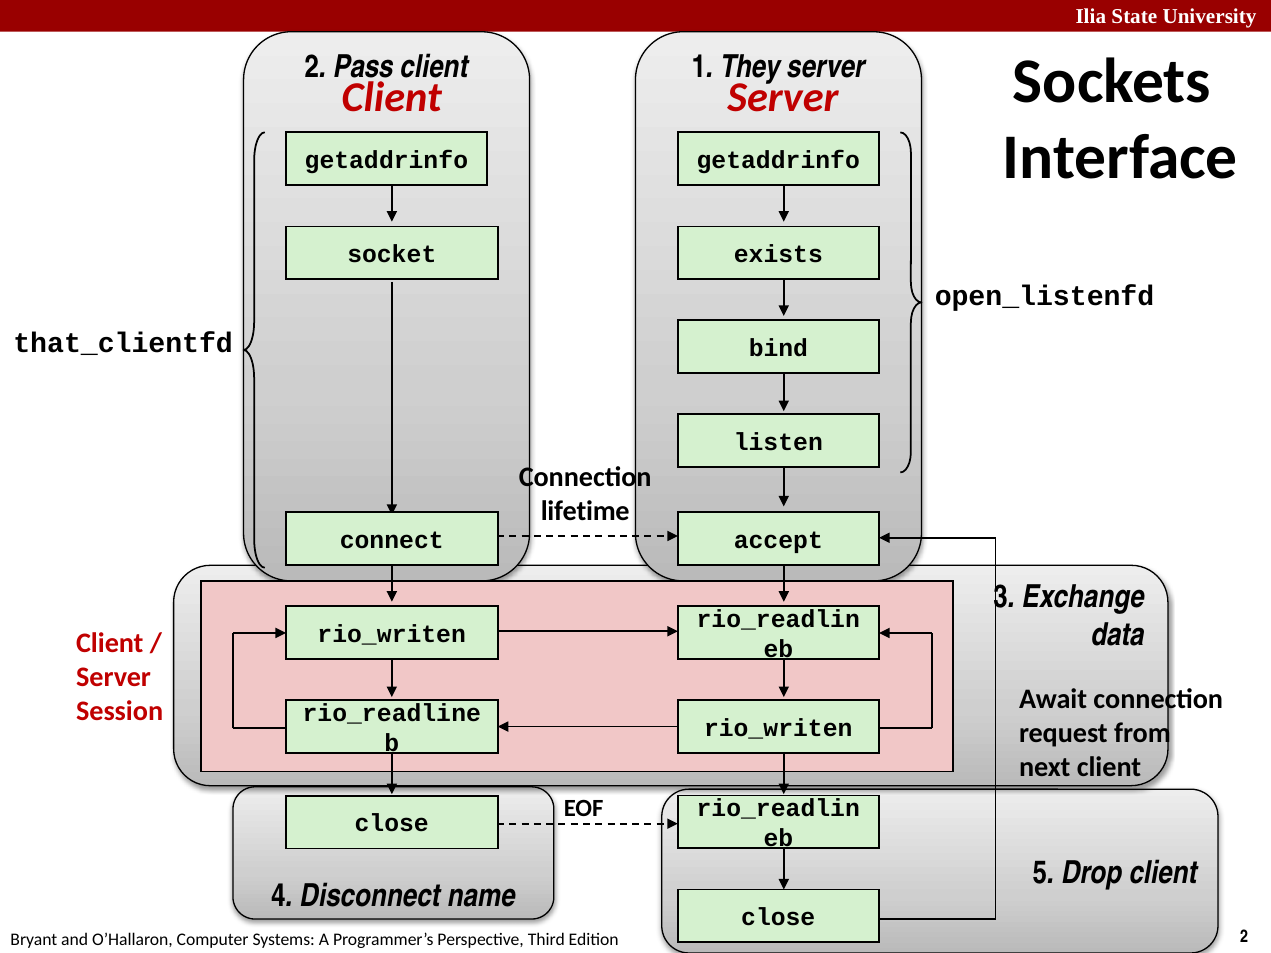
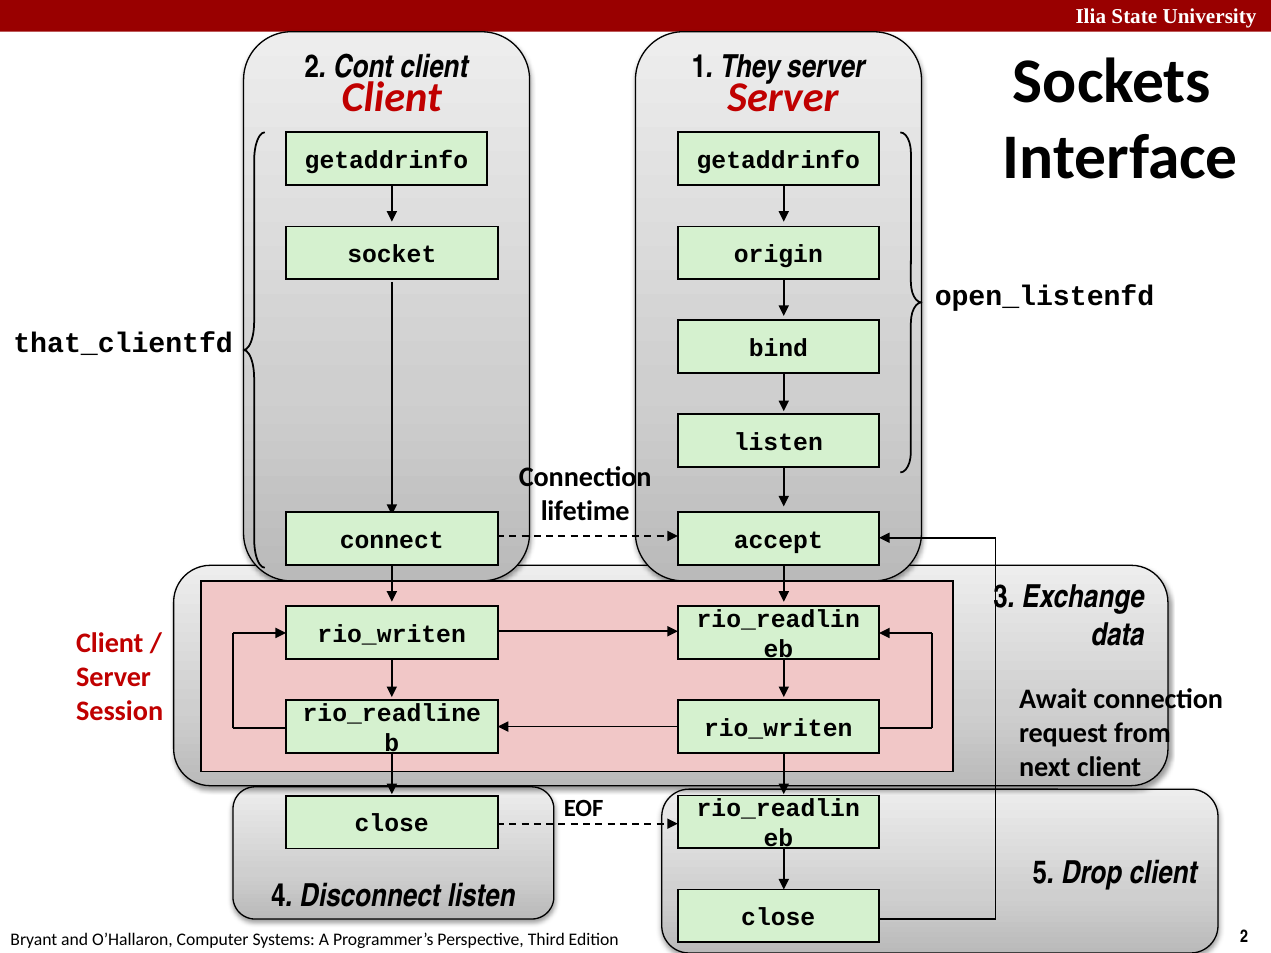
Pass: Pass -> Cont
exists: exists -> origin
Disconnect name: name -> listen
